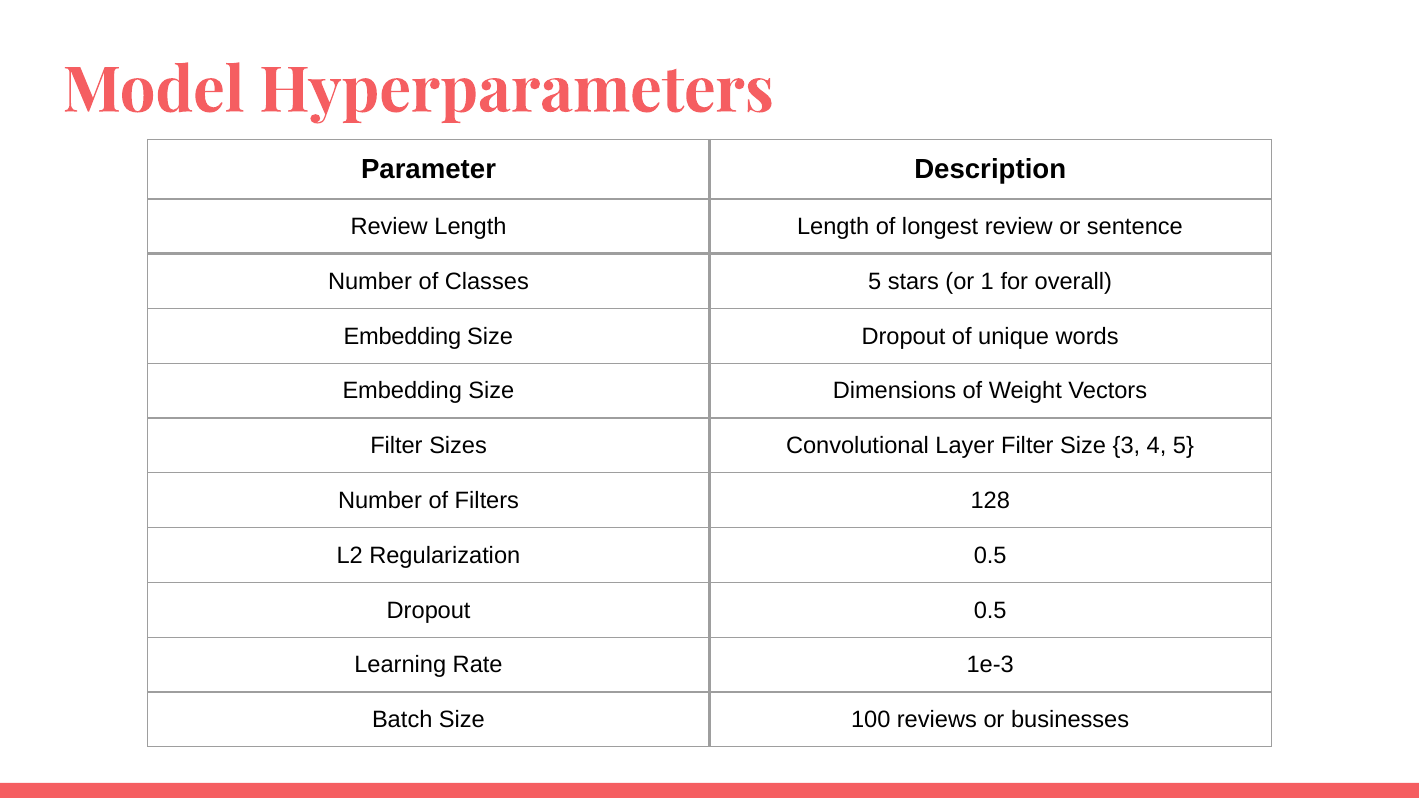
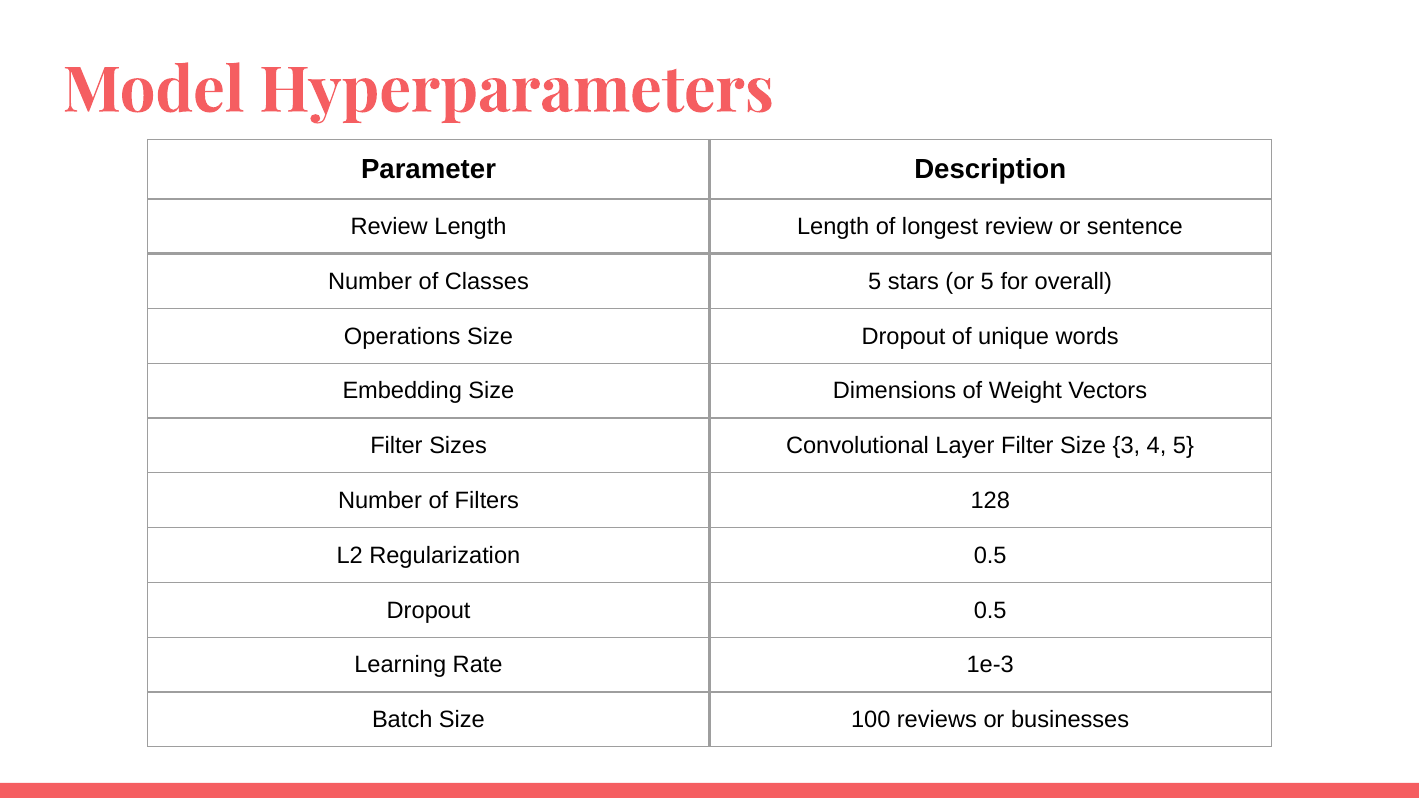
or 1: 1 -> 5
Embedding at (402, 336): Embedding -> Operations
